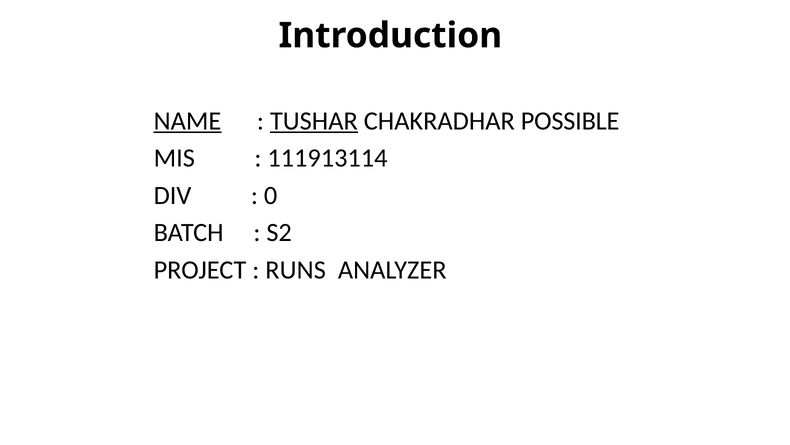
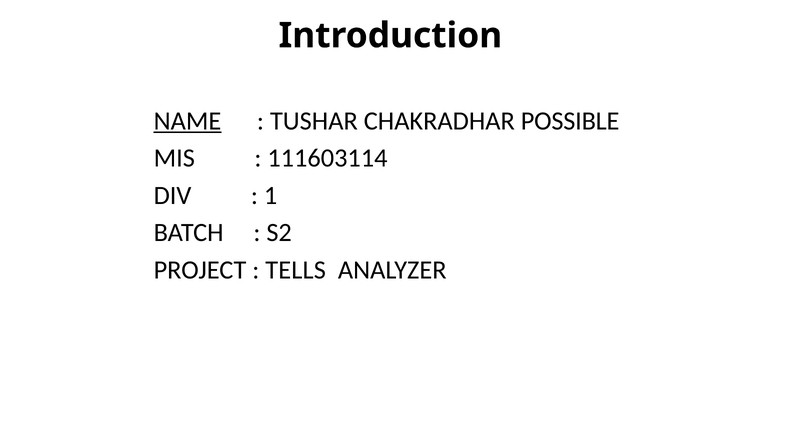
TUSHAR underline: present -> none
111913114: 111913114 -> 111603114
0: 0 -> 1
RUNS: RUNS -> TELLS
